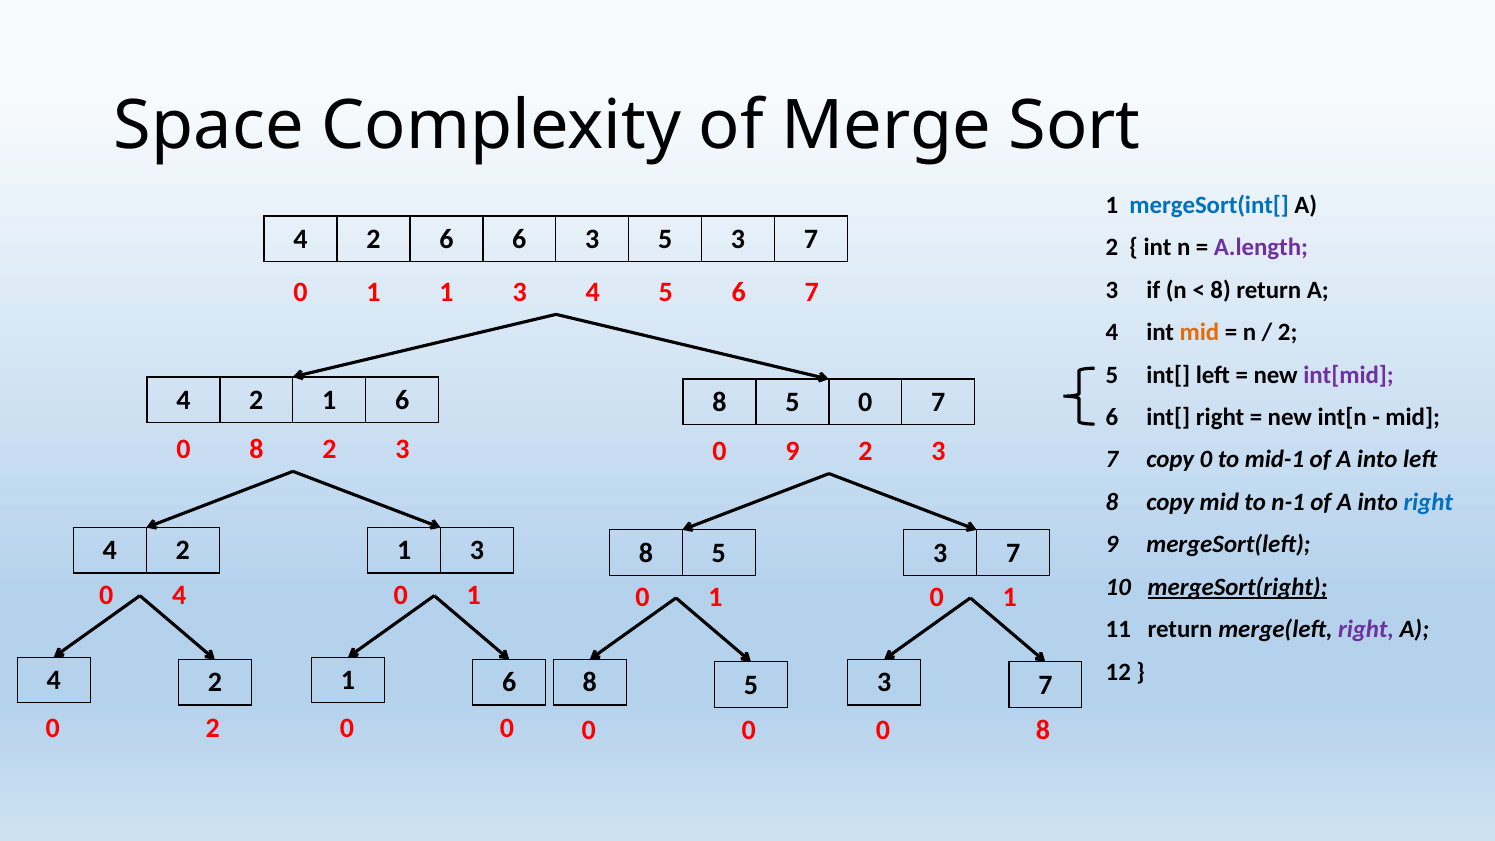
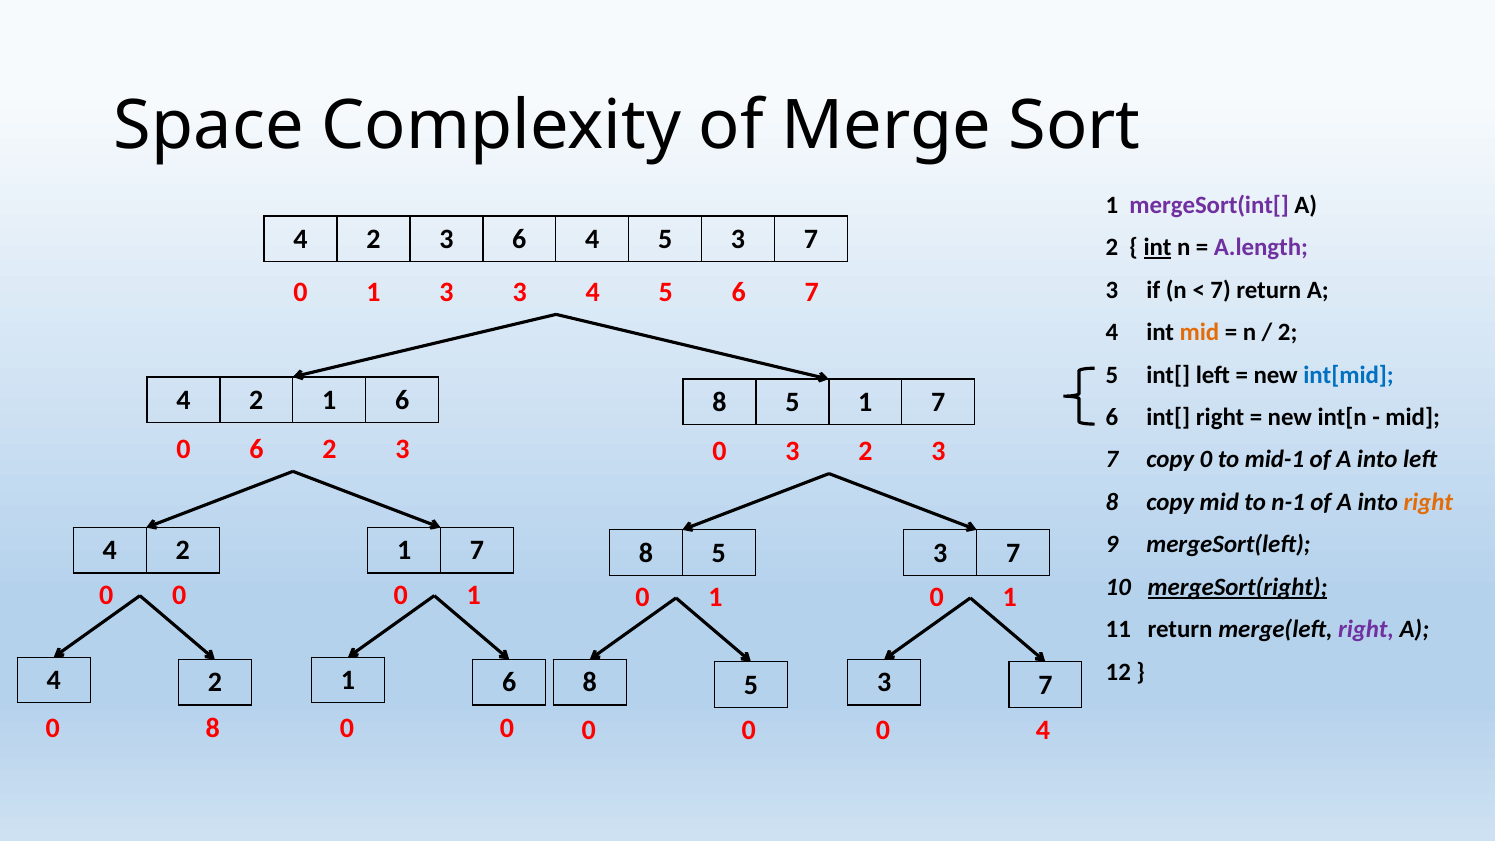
mergeSort(int[ colour: blue -> purple
4 2 6: 6 -> 3
6 3: 3 -> 4
int at (1158, 247) underline: none -> present
8 at (1221, 290): 8 -> 7
1 1: 1 -> 3
int[mid colour: purple -> blue
0 at (865, 402): 0 -> 1
8 at (256, 449): 8 -> 6
9 at (793, 451): 9 -> 3
right at (1428, 502) colour: blue -> orange
3 at (477, 551): 3 -> 7
4 at (179, 595): 4 -> 0
2 at (213, 728): 2 -> 8
8 at (1043, 730): 8 -> 4
